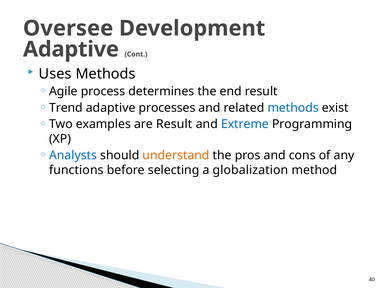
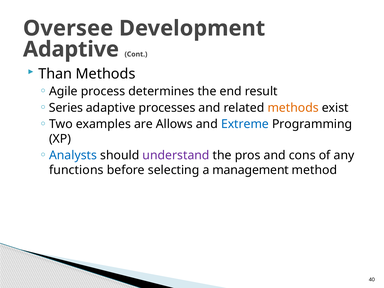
Uses: Uses -> Than
Trend: Trend -> Series
methods at (293, 108) colour: blue -> orange
are Result: Result -> Allows
understand colour: orange -> purple
globalization: globalization -> management
